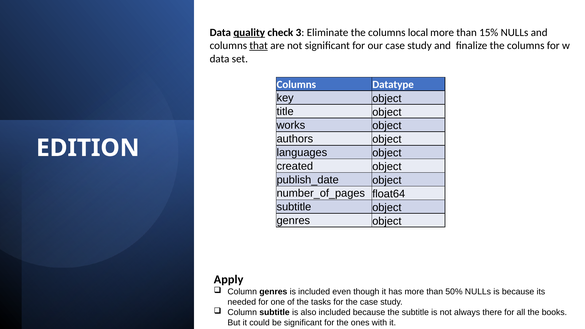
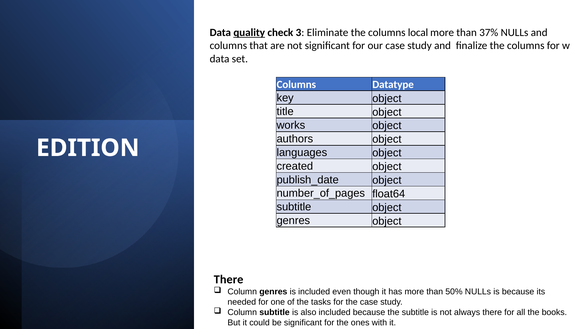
15%: 15% -> 37%
that underline: present -> none
Apply at (229, 280): Apply -> There
